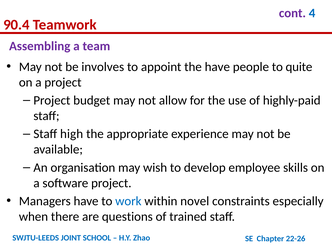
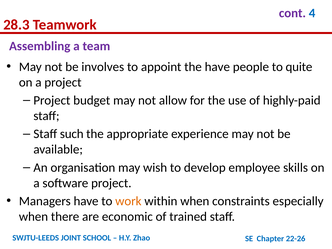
90.4: 90.4 -> 28.3
high: high -> such
work colour: blue -> orange
within novel: novel -> when
questions: questions -> economic
